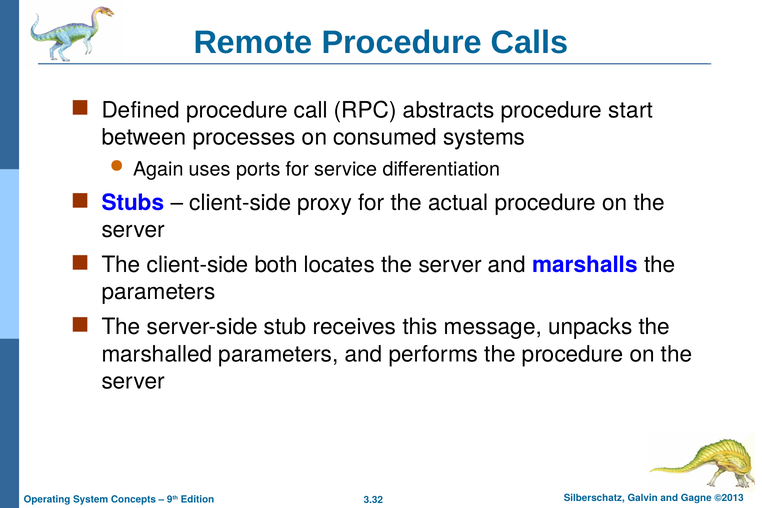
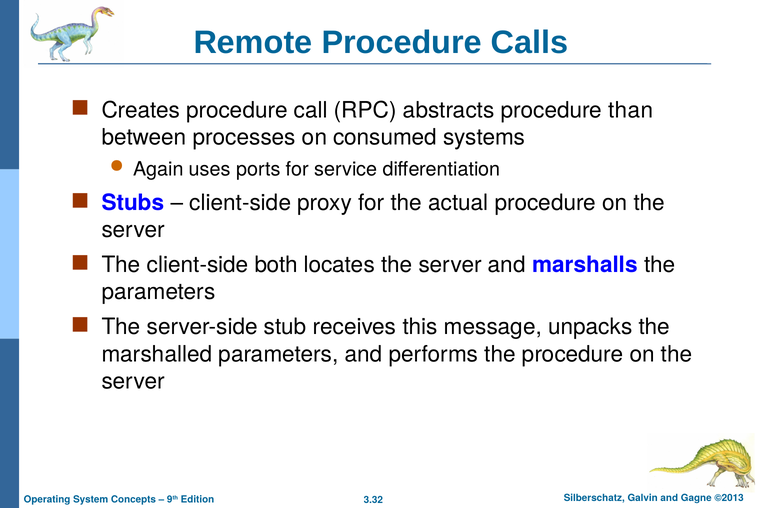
Defined: Defined -> Creates
start: start -> than
